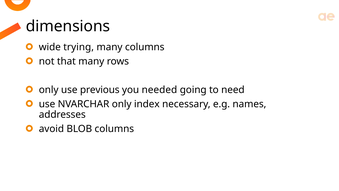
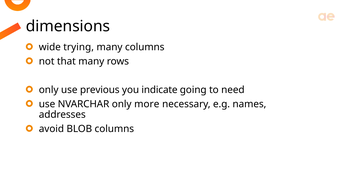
needed: needed -> indicate
index: index -> more
